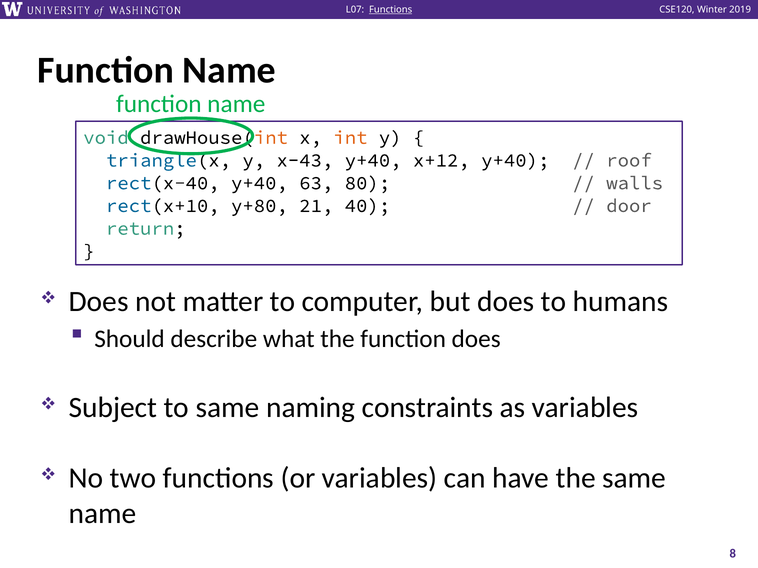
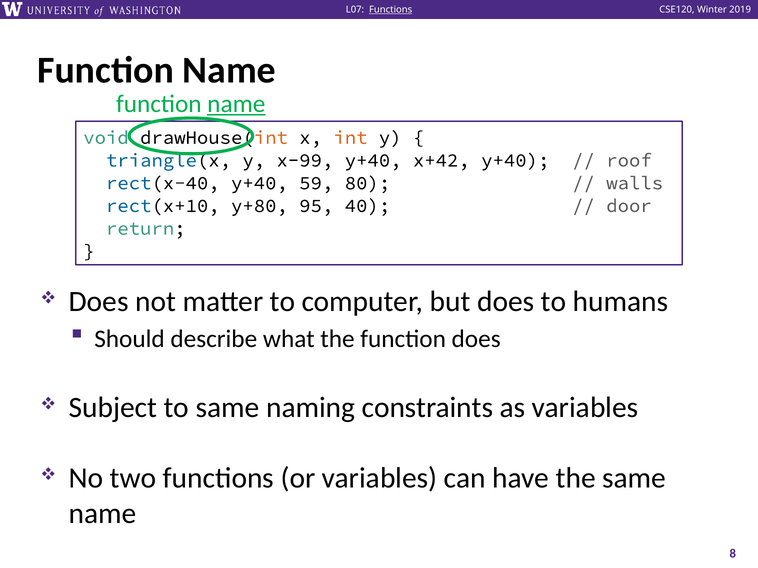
name at (236, 104) underline: none -> present
x-43: x-43 -> x-99
x+12: x+12 -> x+42
63: 63 -> 59
21: 21 -> 95
